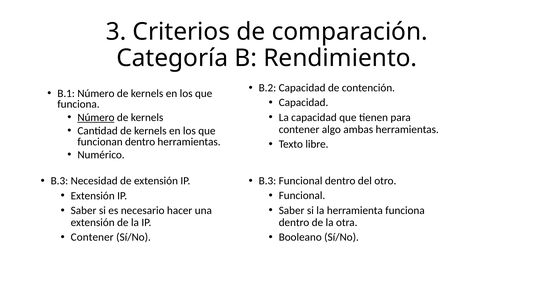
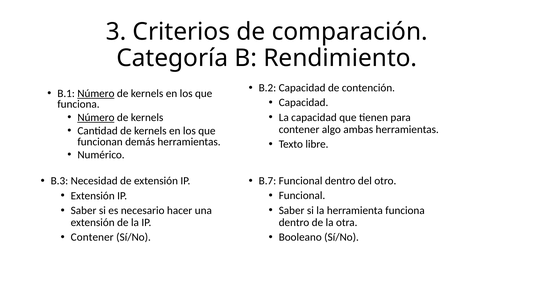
Número at (96, 94) underline: none -> present
funcionan dentro: dentro -> demás
B.3 at (267, 181): B.3 -> B.7
